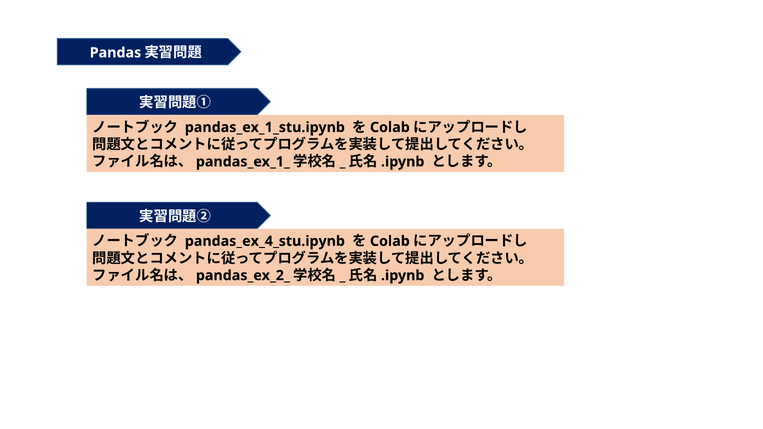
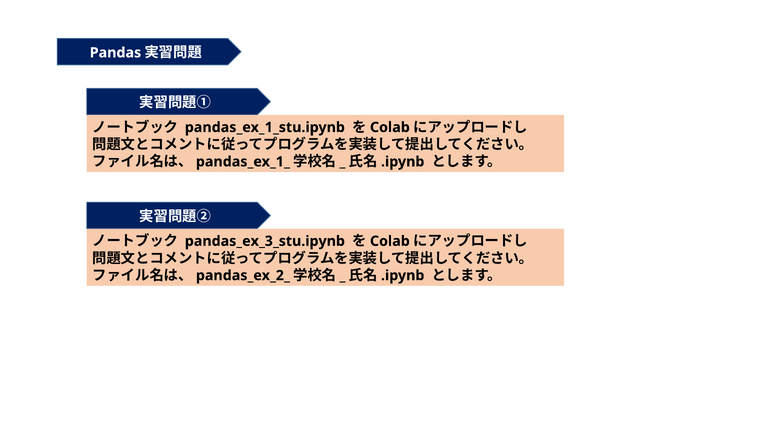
pandas_ex_4_stu.ipynb: pandas_ex_4_stu.ipynb -> pandas_ex_3_stu.ipynb
